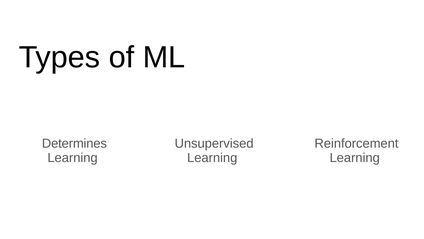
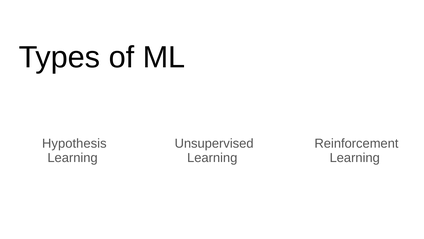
Determines: Determines -> Hypothesis
